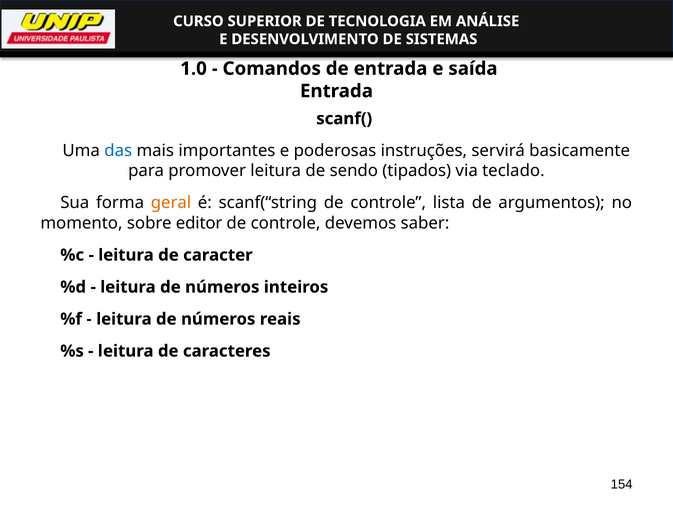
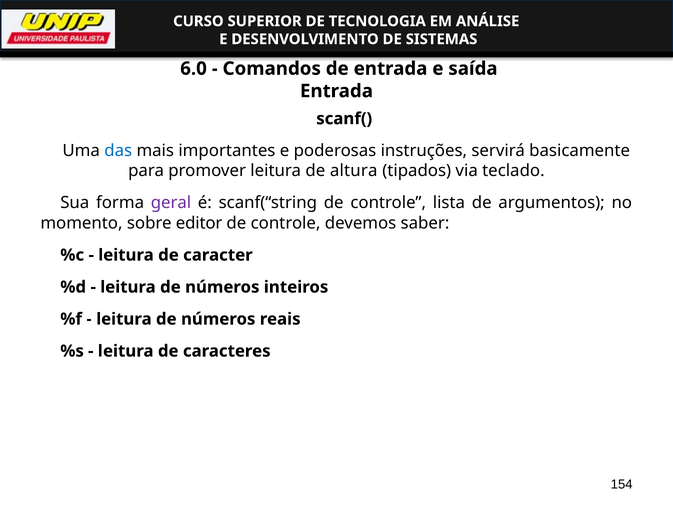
1.0: 1.0 -> 6.0
sendo: sendo -> altura
geral colour: orange -> purple
